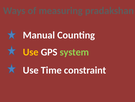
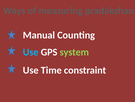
Use at (31, 52) colour: yellow -> light blue
